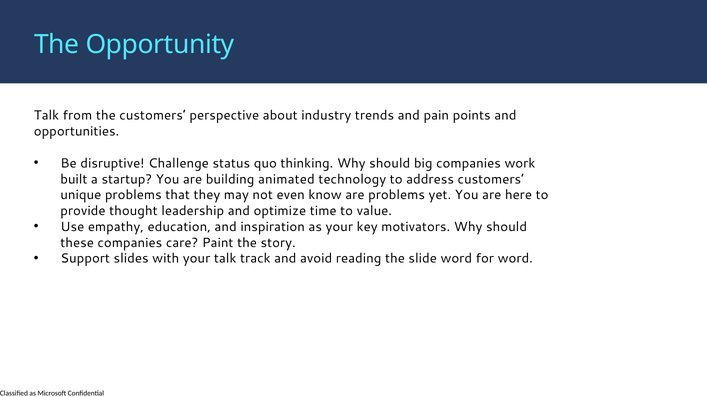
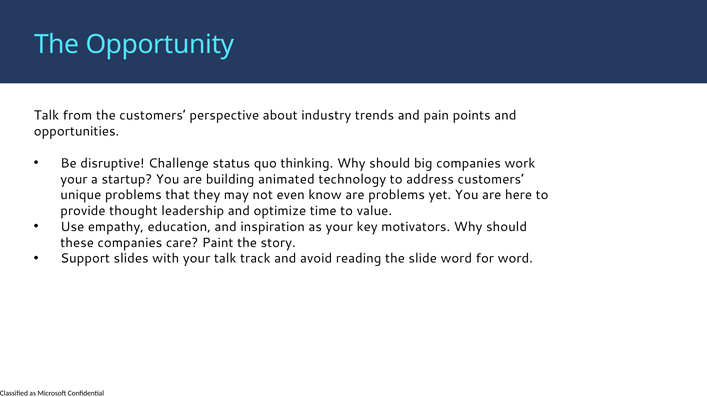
built at (74, 179): built -> your
